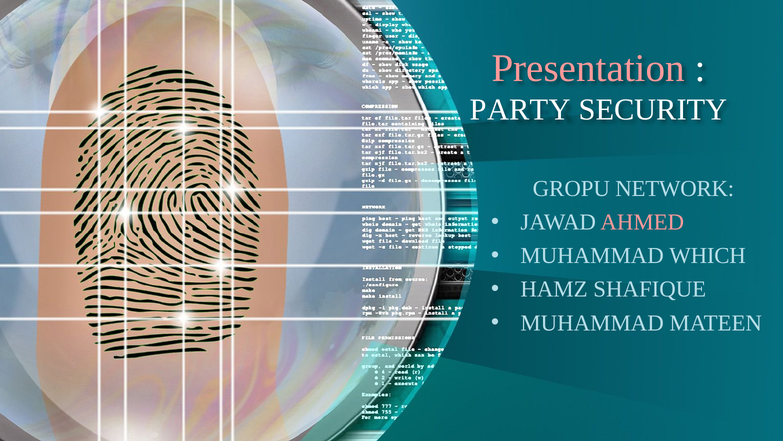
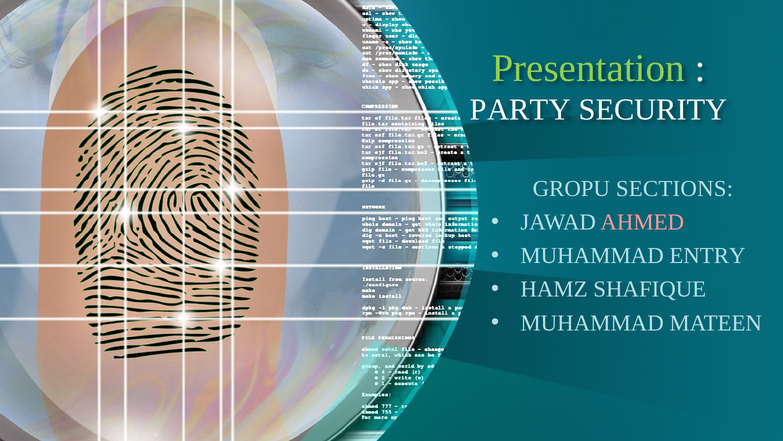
Presentation colour: pink -> light green
NETWORK: NETWORK -> SECTIONS
WHICH: WHICH -> ENTRY
